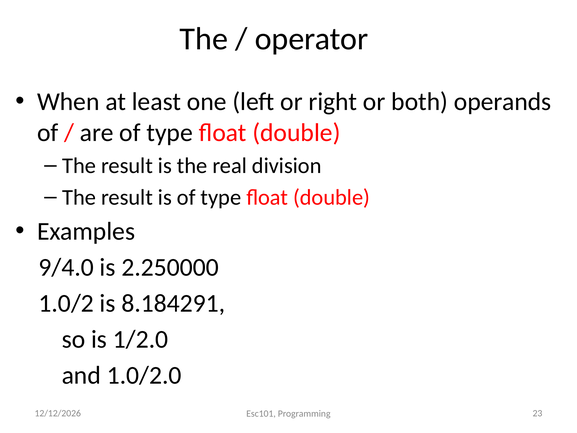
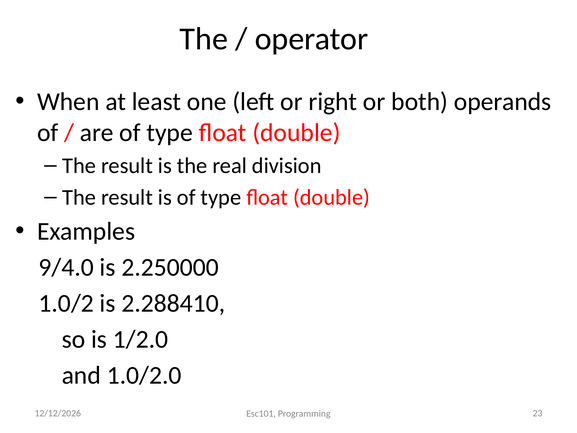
8.184291: 8.184291 -> 2.288410
